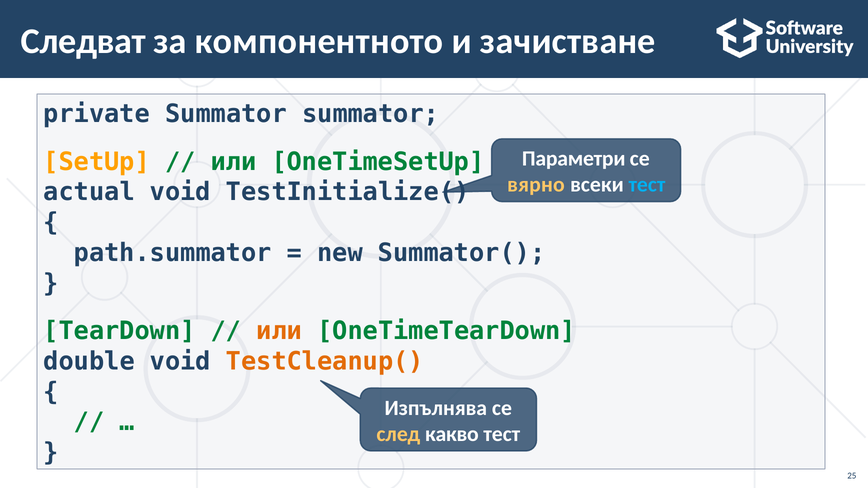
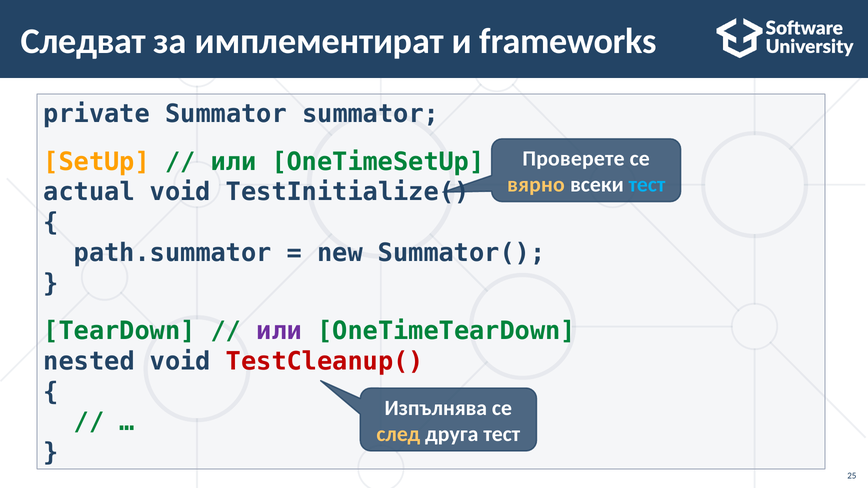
компонентното: компонентното -> имплементират
зачистване: зачистване -> frameworks
Параметри: Параметри -> Проверете
или at (279, 331) colour: orange -> purple
double: double -> nested
TestCleanup( colour: orange -> red
какво: какво -> друга
